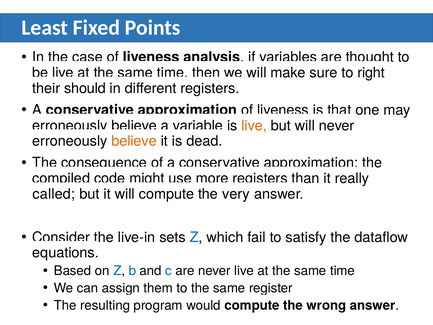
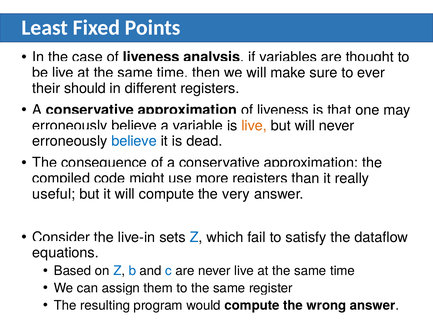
right: right -> ever
believe at (134, 141) colour: orange -> blue
called: called -> useful
